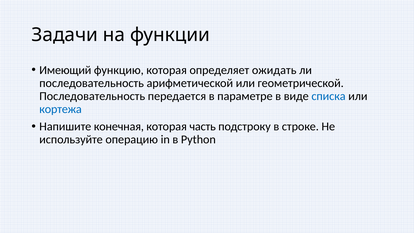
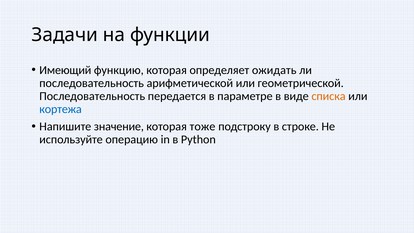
списка colour: blue -> orange
конечная: конечная -> значение
часть: часть -> тоже
